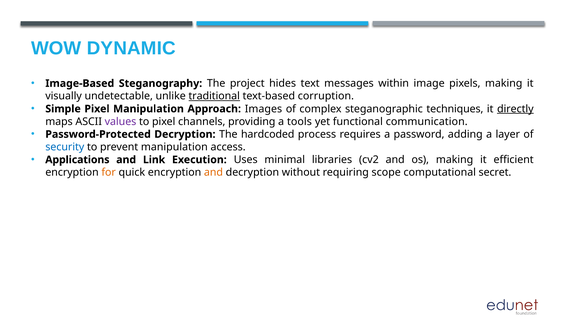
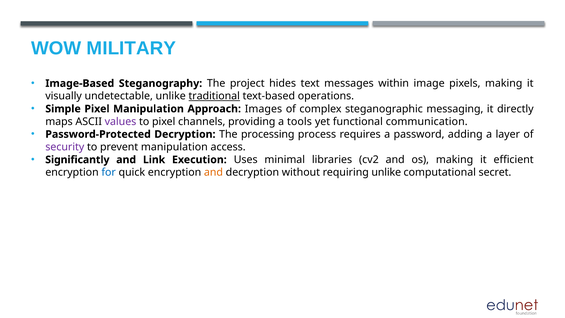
DYNAMIC: DYNAMIC -> MILITARY
corruption: corruption -> operations
techniques: techniques -> messaging
directly underline: present -> none
hardcoded: hardcoded -> processing
security colour: blue -> purple
Applications: Applications -> Significantly
for colour: orange -> blue
requiring scope: scope -> unlike
